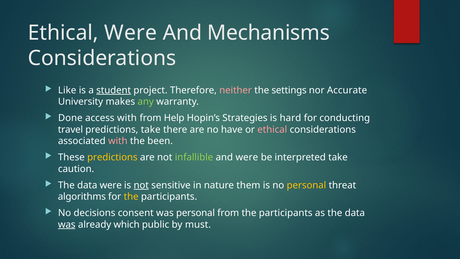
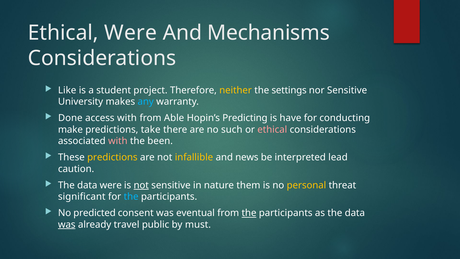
student underline: present -> none
neither colour: pink -> yellow
nor Accurate: Accurate -> Sensitive
any colour: light green -> light blue
Help: Help -> Able
Strategies: Strategies -> Predicting
hard: hard -> have
travel: travel -> make
have: have -> such
infallible colour: light green -> yellow
and were: were -> news
interpreted take: take -> lead
algorithms: algorithms -> significant
the at (131, 197) colour: yellow -> light blue
decisions: decisions -> predicted
was personal: personal -> eventual
the at (249, 213) underline: none -> present
which: which -> travel
